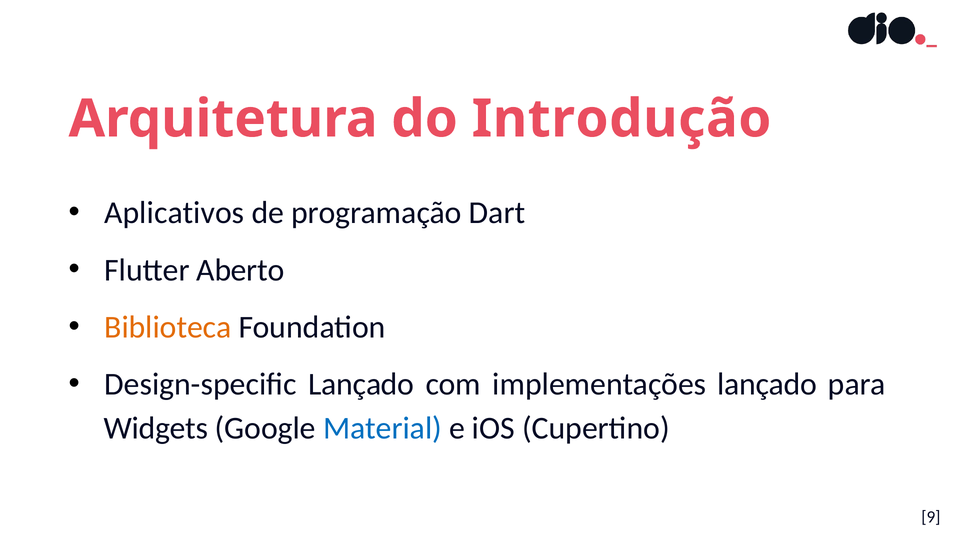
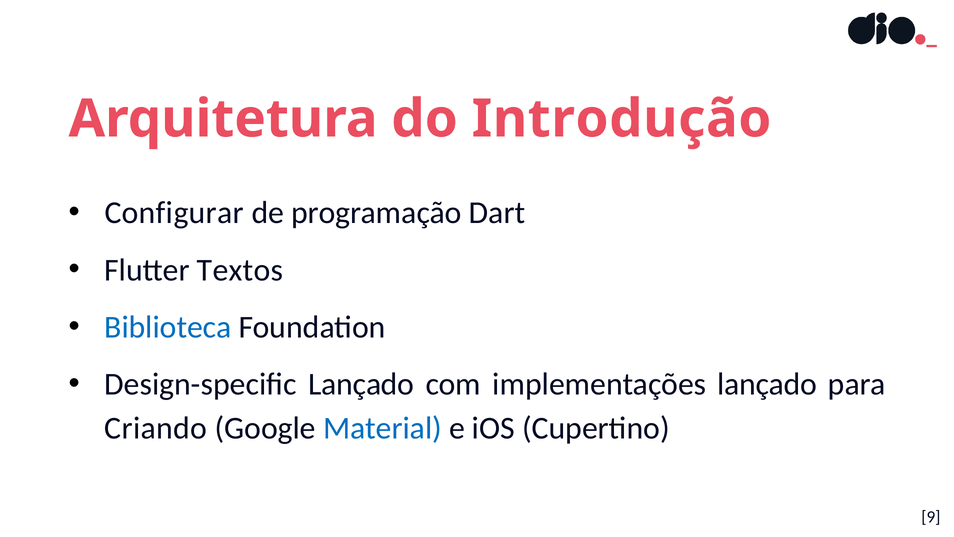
Aplicativos: Aplicativos -> Configurar
Aberto: Aberto -> Textos
Biblioteca colour: orange -> blue
Widgets: Widgets -> Criando
